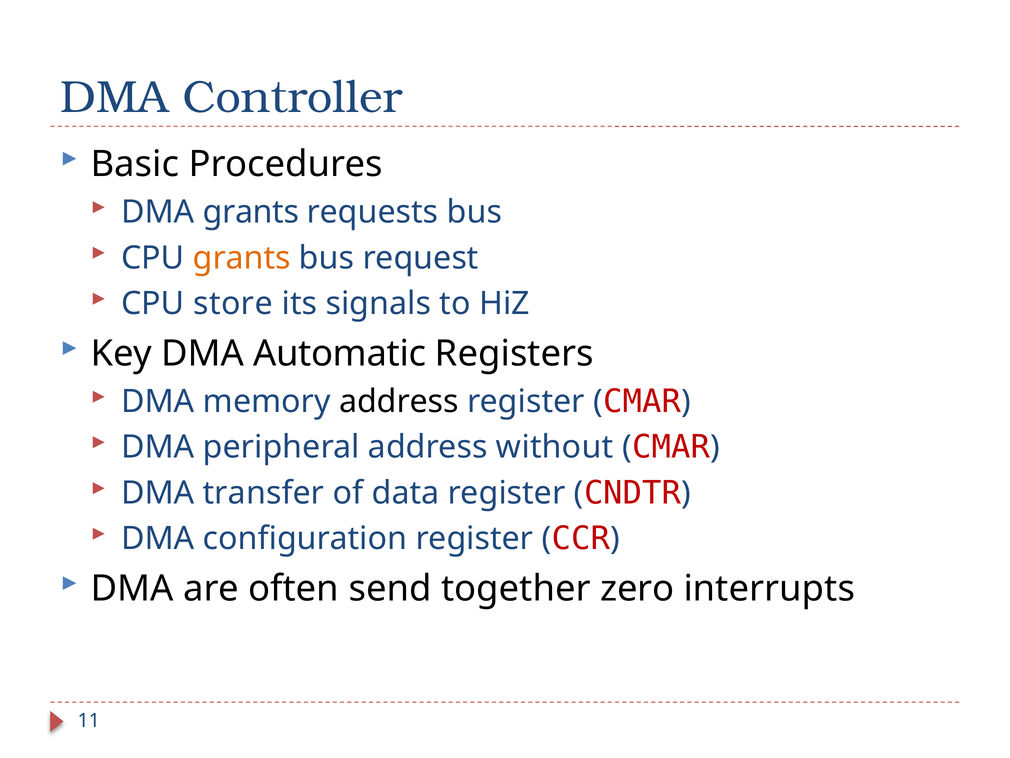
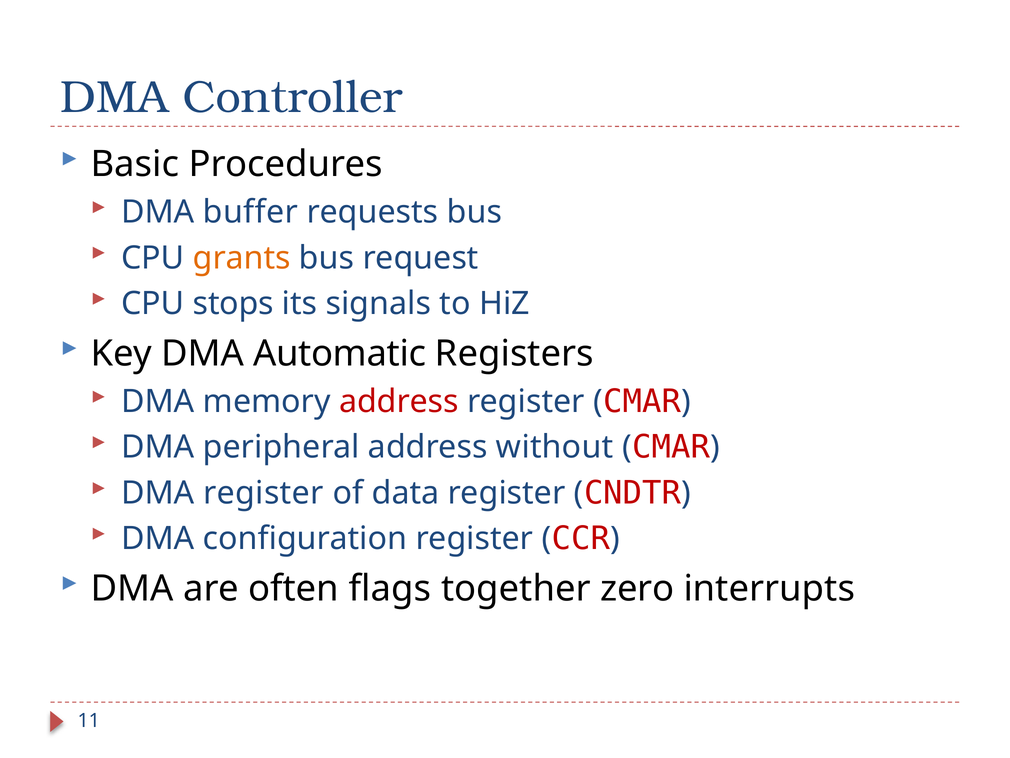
DMA grants: grants -> buffer
store: store -> stops
address at (399, 401) colour: black -> red
DMA transfer: transfer -> register
send: send -> flags
